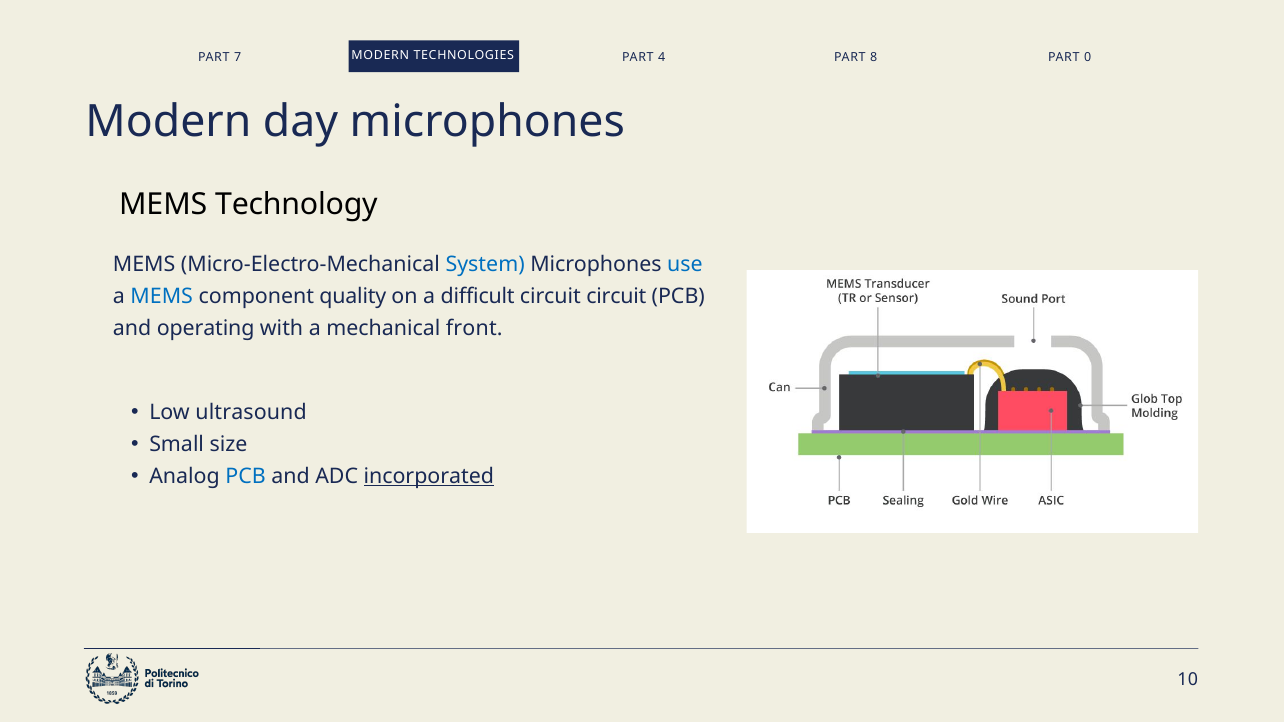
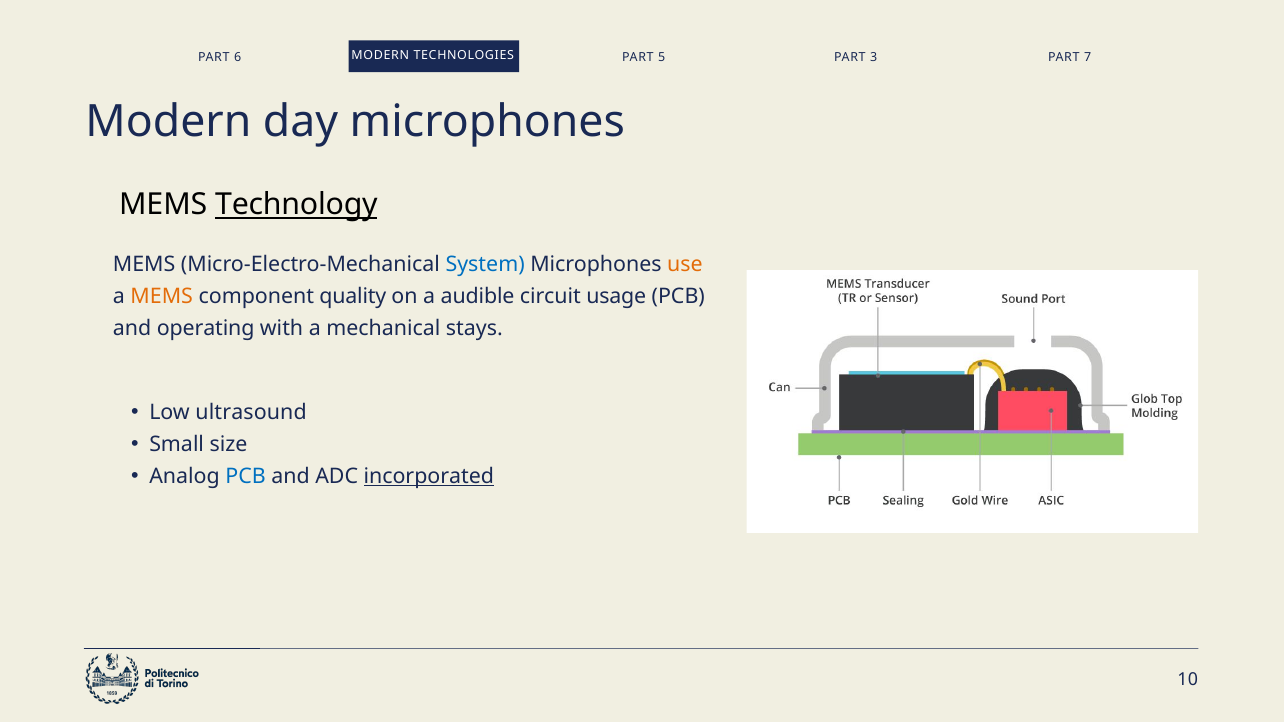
8: 8 -> 3
0: 0 -> 7
7: 7 -> 6
4: 4 -> 5
Technology underline: none -> present
use colour: blue -> orange
MEMS at (162, 296) colour: blue -> orange
difficult: difficult -> audible
circuit circuit: circuit -> usage
front: front -> stays
